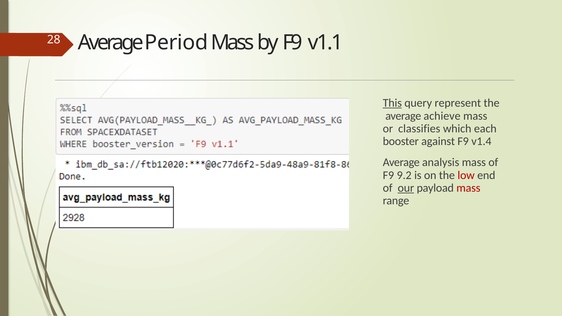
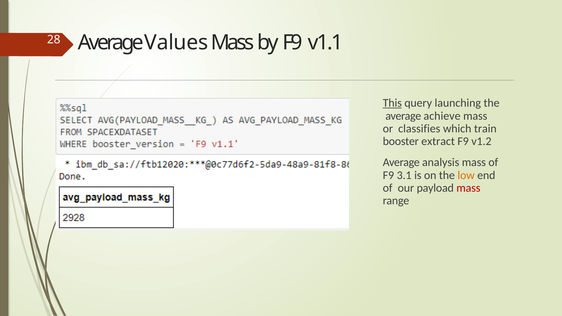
Period: Period -> Values
represent: represent -> launching
each: each -> train
against: against -> extract
v1.4: v1.4 -> v1.2
9.2: 9.2 -> 3.1
low colour: red -> orange
our underline: present -> none
